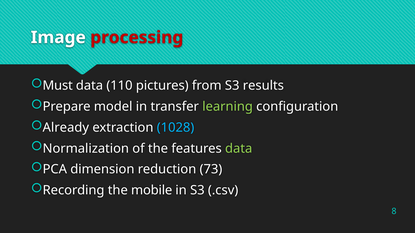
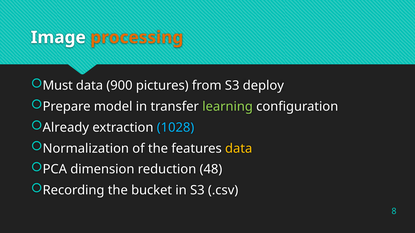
processing colour: red -> orange
110: 110 -> 900
results: results -> deploy
data at (239, 149) colour: light green -> yellow
73: 73 -> 48
mobile: mobile -> bucket
